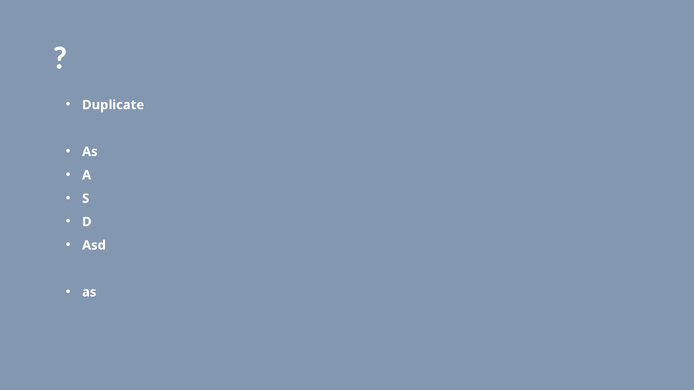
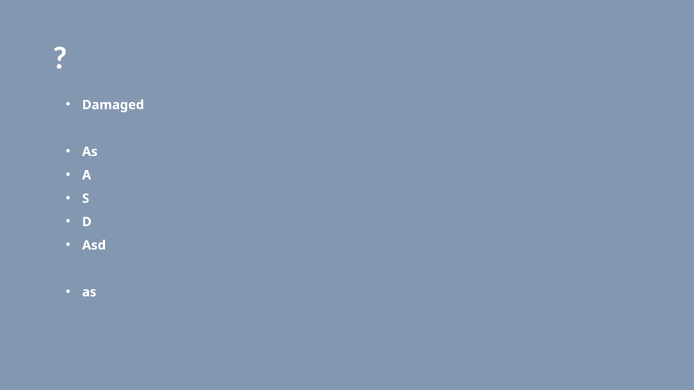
Duplicate: Duplicate -> Damaged
